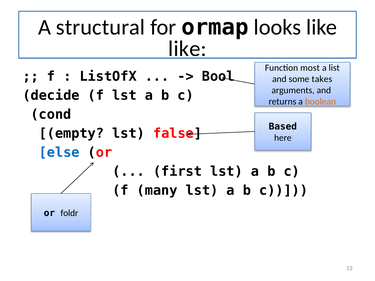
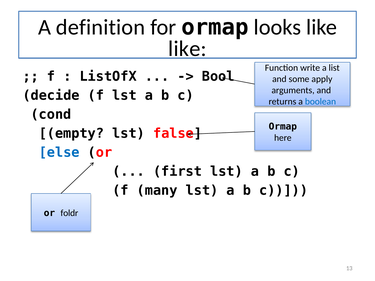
structural: structural -> definition
most: most -> write
takes: takes -> apply
boolean colour: orange -> blue
Based at (283, 127): Based -> Ormap
